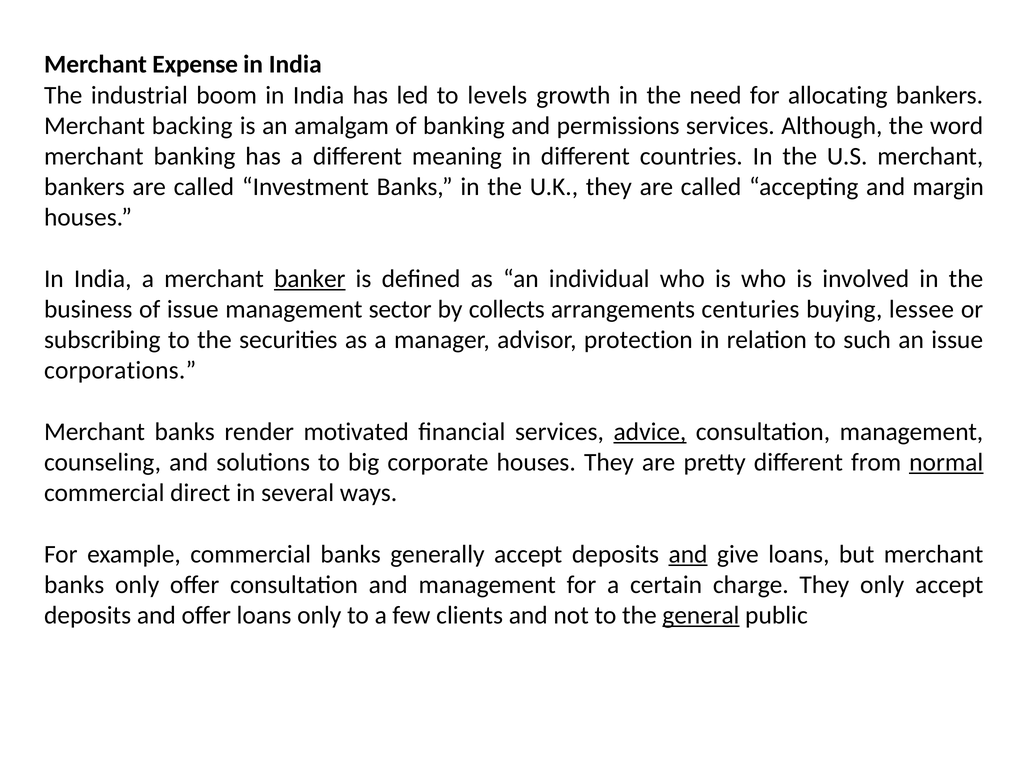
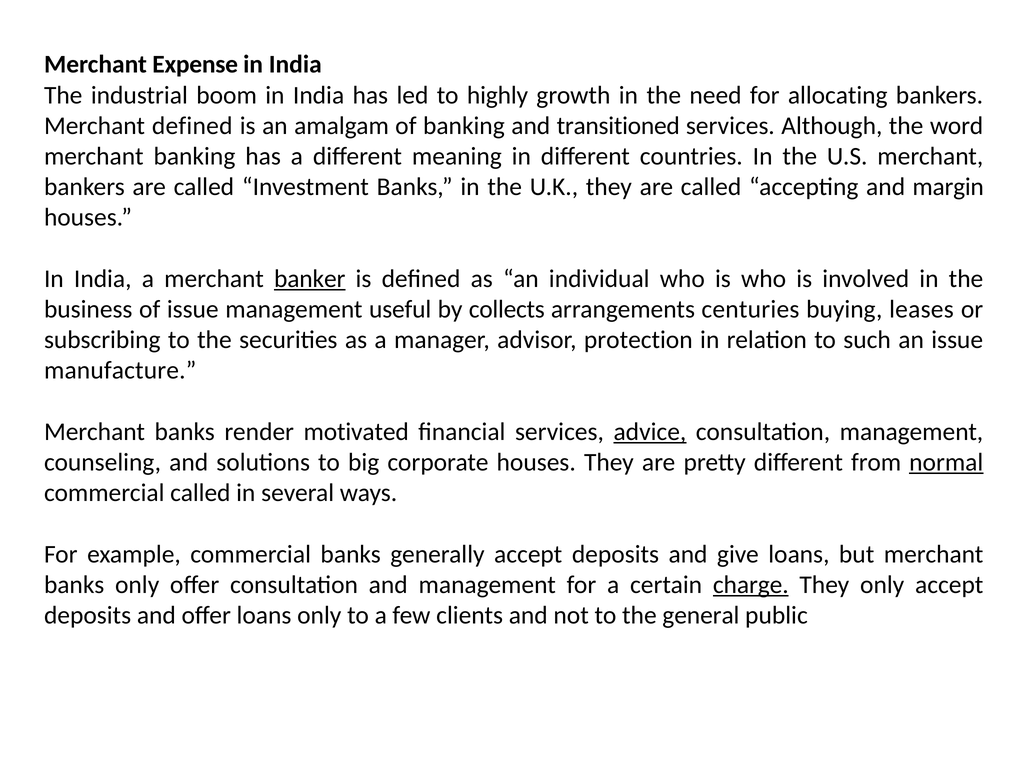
levels: levels -> highly
Merchant backing: backing -> defined
permissions: permissions -> transitioned
sector: sector -> useful
lessee: lessee -> leases
corporations: corporations -> manufacture
commercial direct: direct -> called
and at (688, 554) underline: present -> none
charge underline: none -> present
general underline: present -> none
